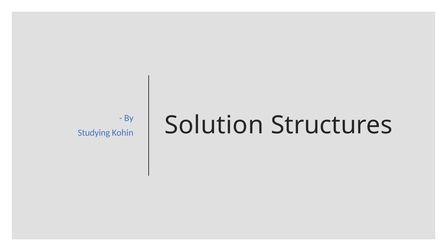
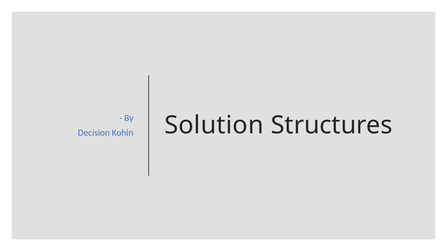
Studying: Studying -> Decision
